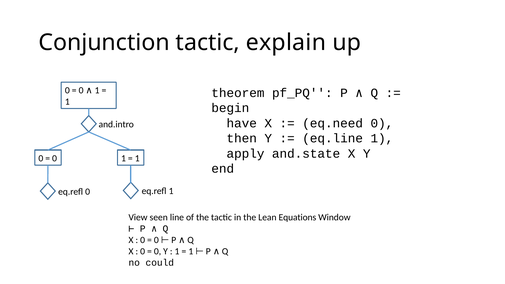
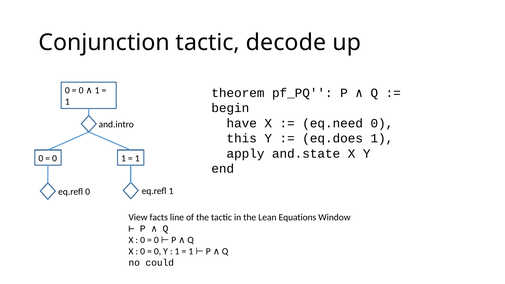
explain: explain -> decode
then: then -> this
eq.line: eq.line -> eq.does
seen: seen -> facts
